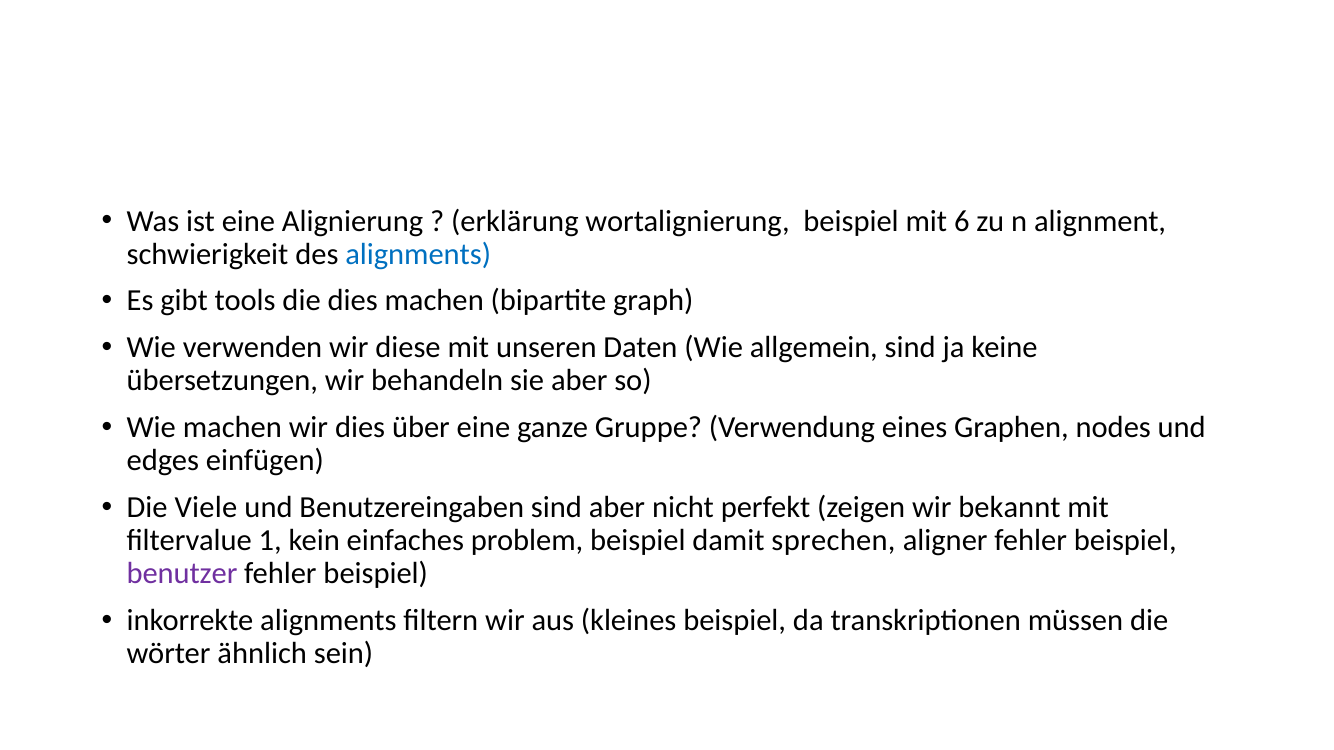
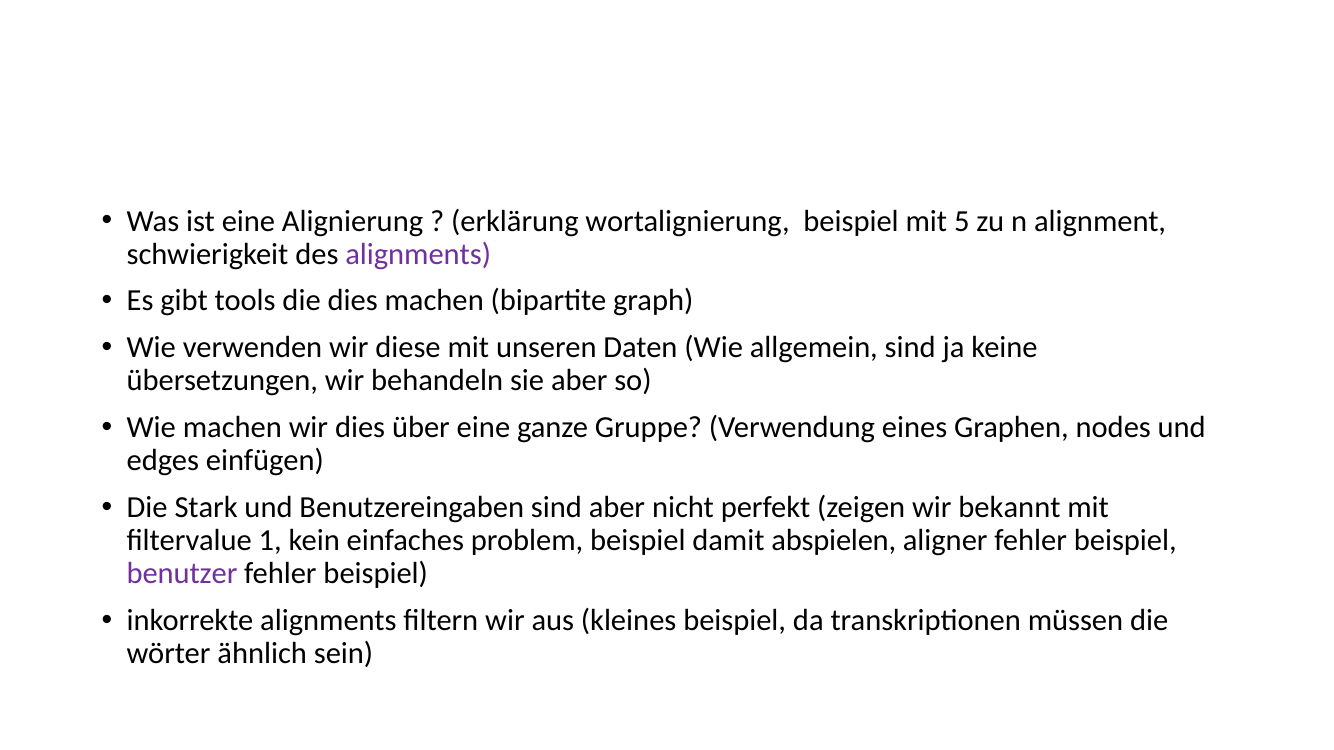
6: 6 -> 5
alignments at (418, 254) colour: blue -> purple
Viele: Viele -> Stark
sprechen: sprechen -> abspielen
